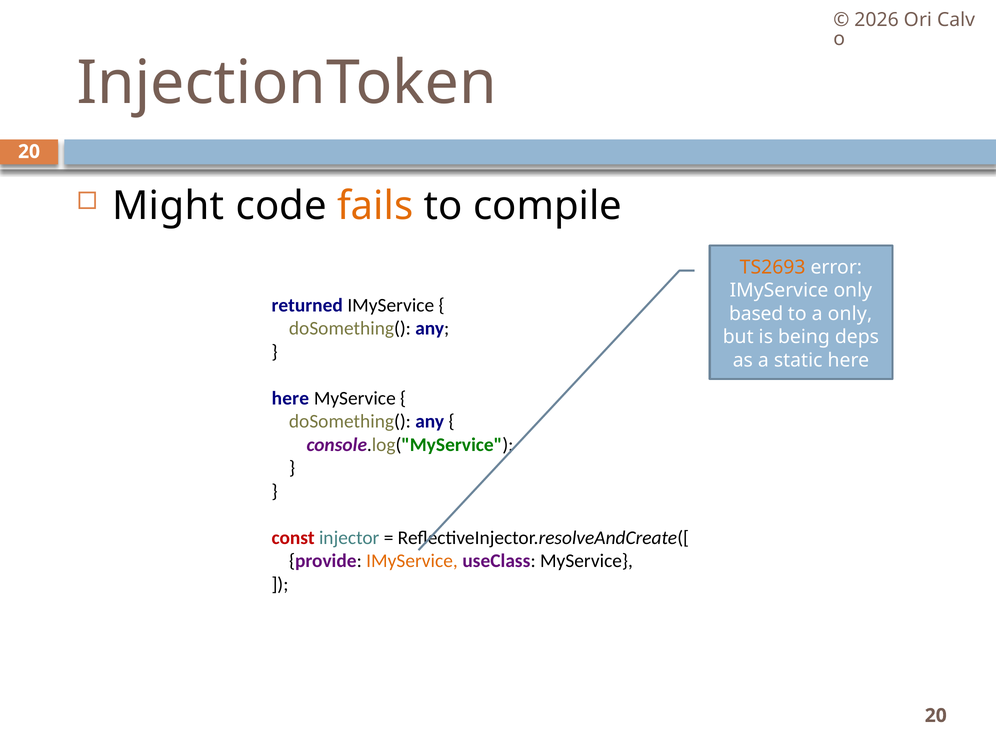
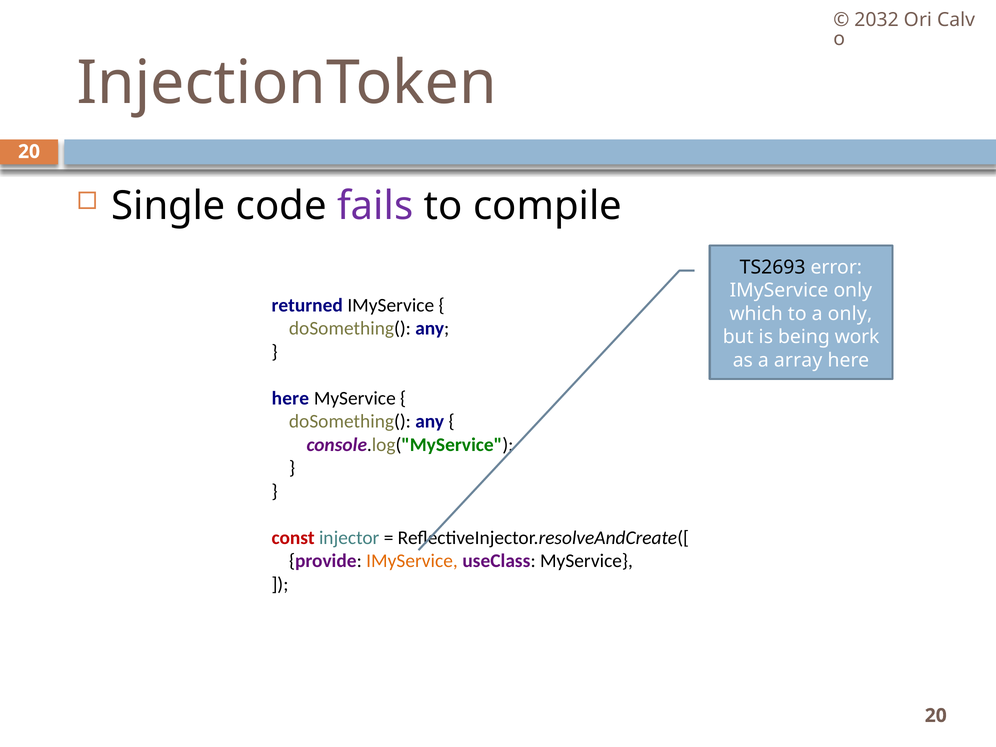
2026: 2026 -> 2032
Might: Might -> Single
fails colour: orange -> purple
TS2693 colour: orange -> black
based: based -> which
deps: deps -> work
static: static -> array
